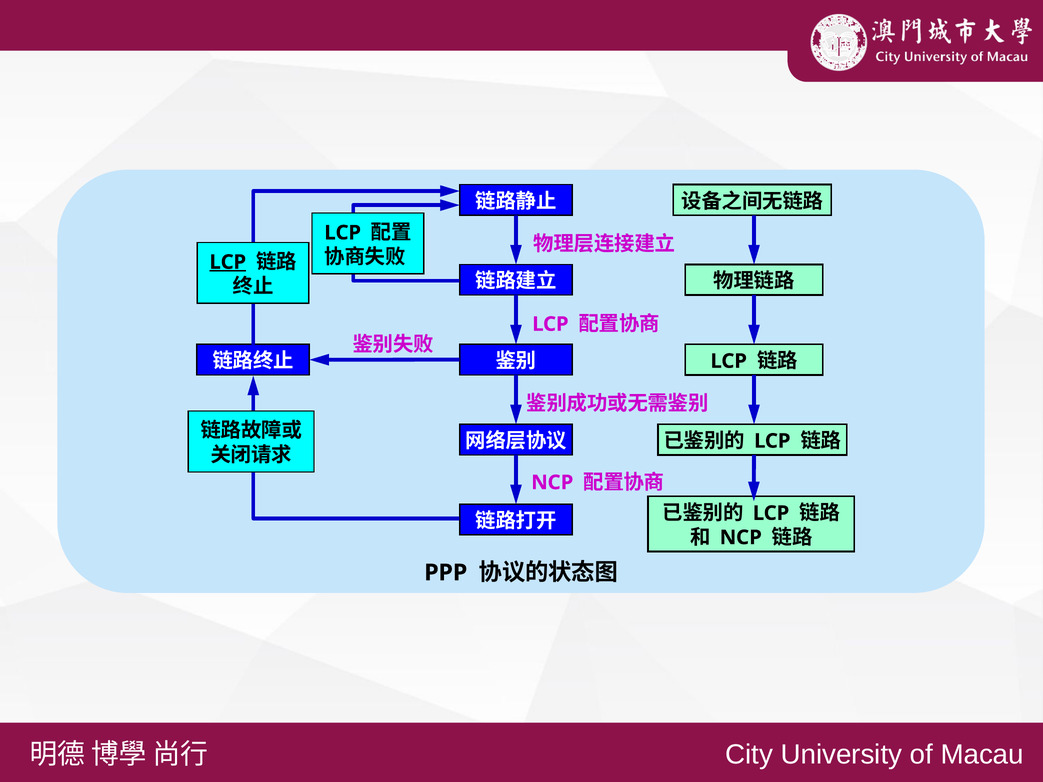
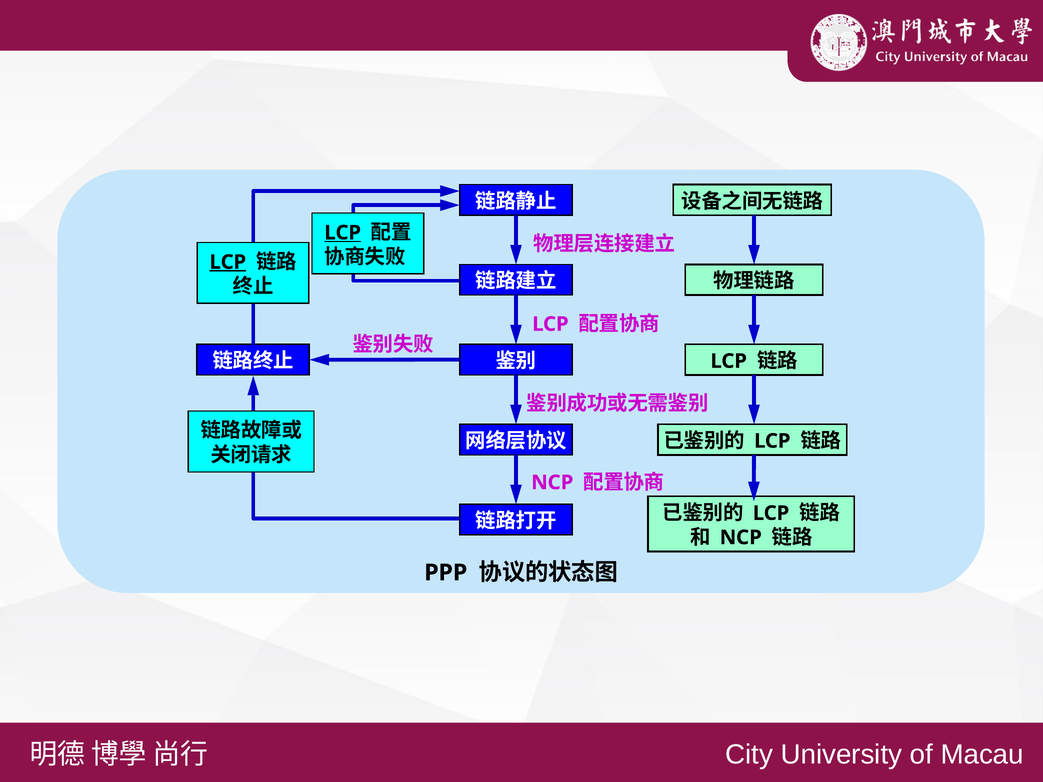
LCP at (343, 233) underline: none -> present
